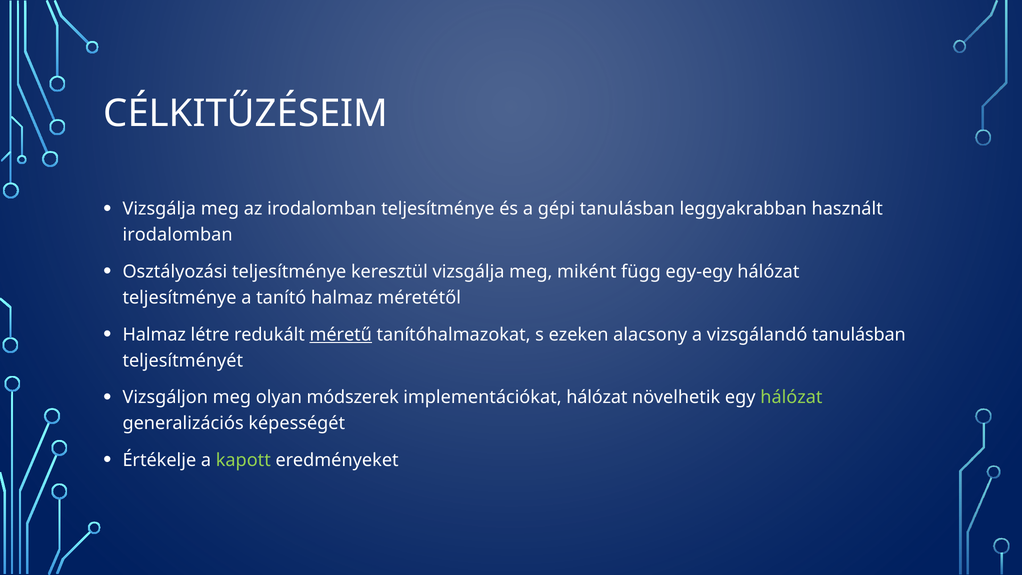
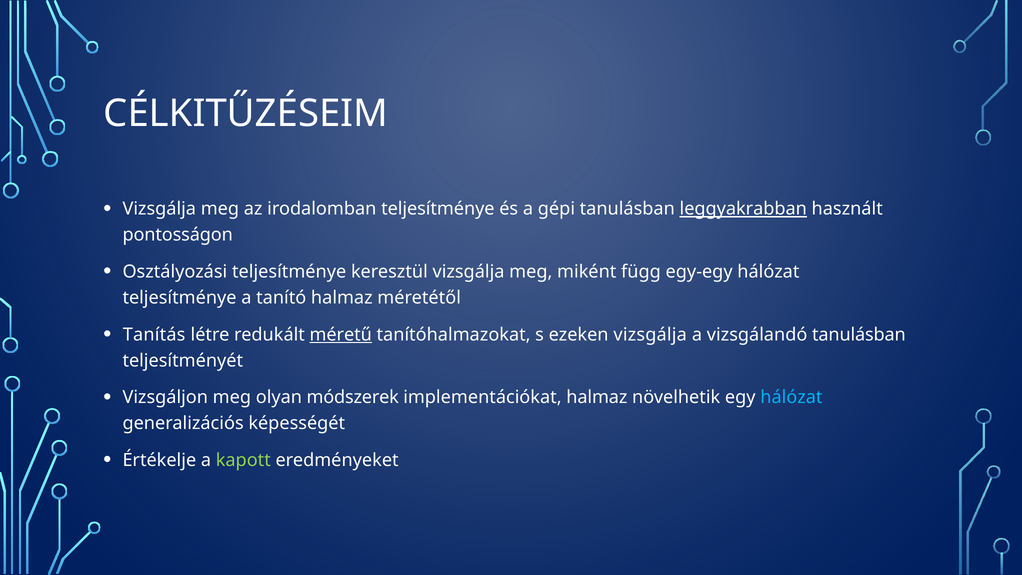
leggyakrabban underline: none -> present
irodalomban at (178, 235): irodalomban -> pontosságon
Halmaz at (154, 334): Halmaz -> Tanítás
ezeken alacsony: alacsony -> vizsgálja
implementációkat hálózat: hálózat -> halmaz
hálózat at (791, 397) colour: light green -> light blue
